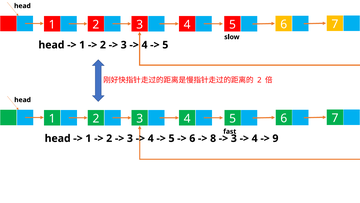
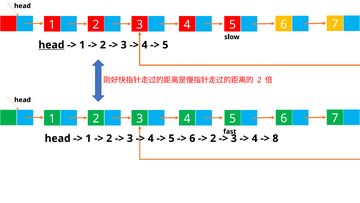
head at (51, 45) underline: none -> present
8 at (213, 138): 8 -> 2
9: 9 -> 8
